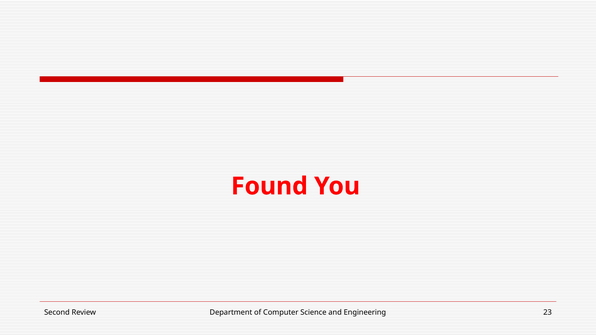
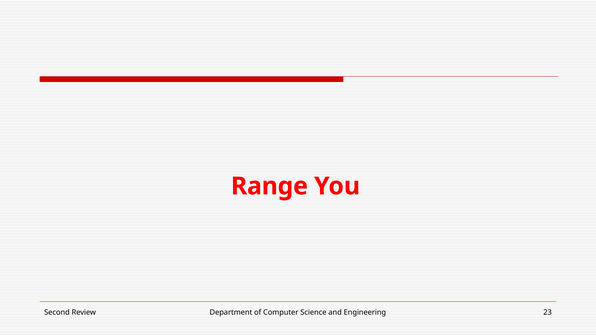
Found: Found -> Range
